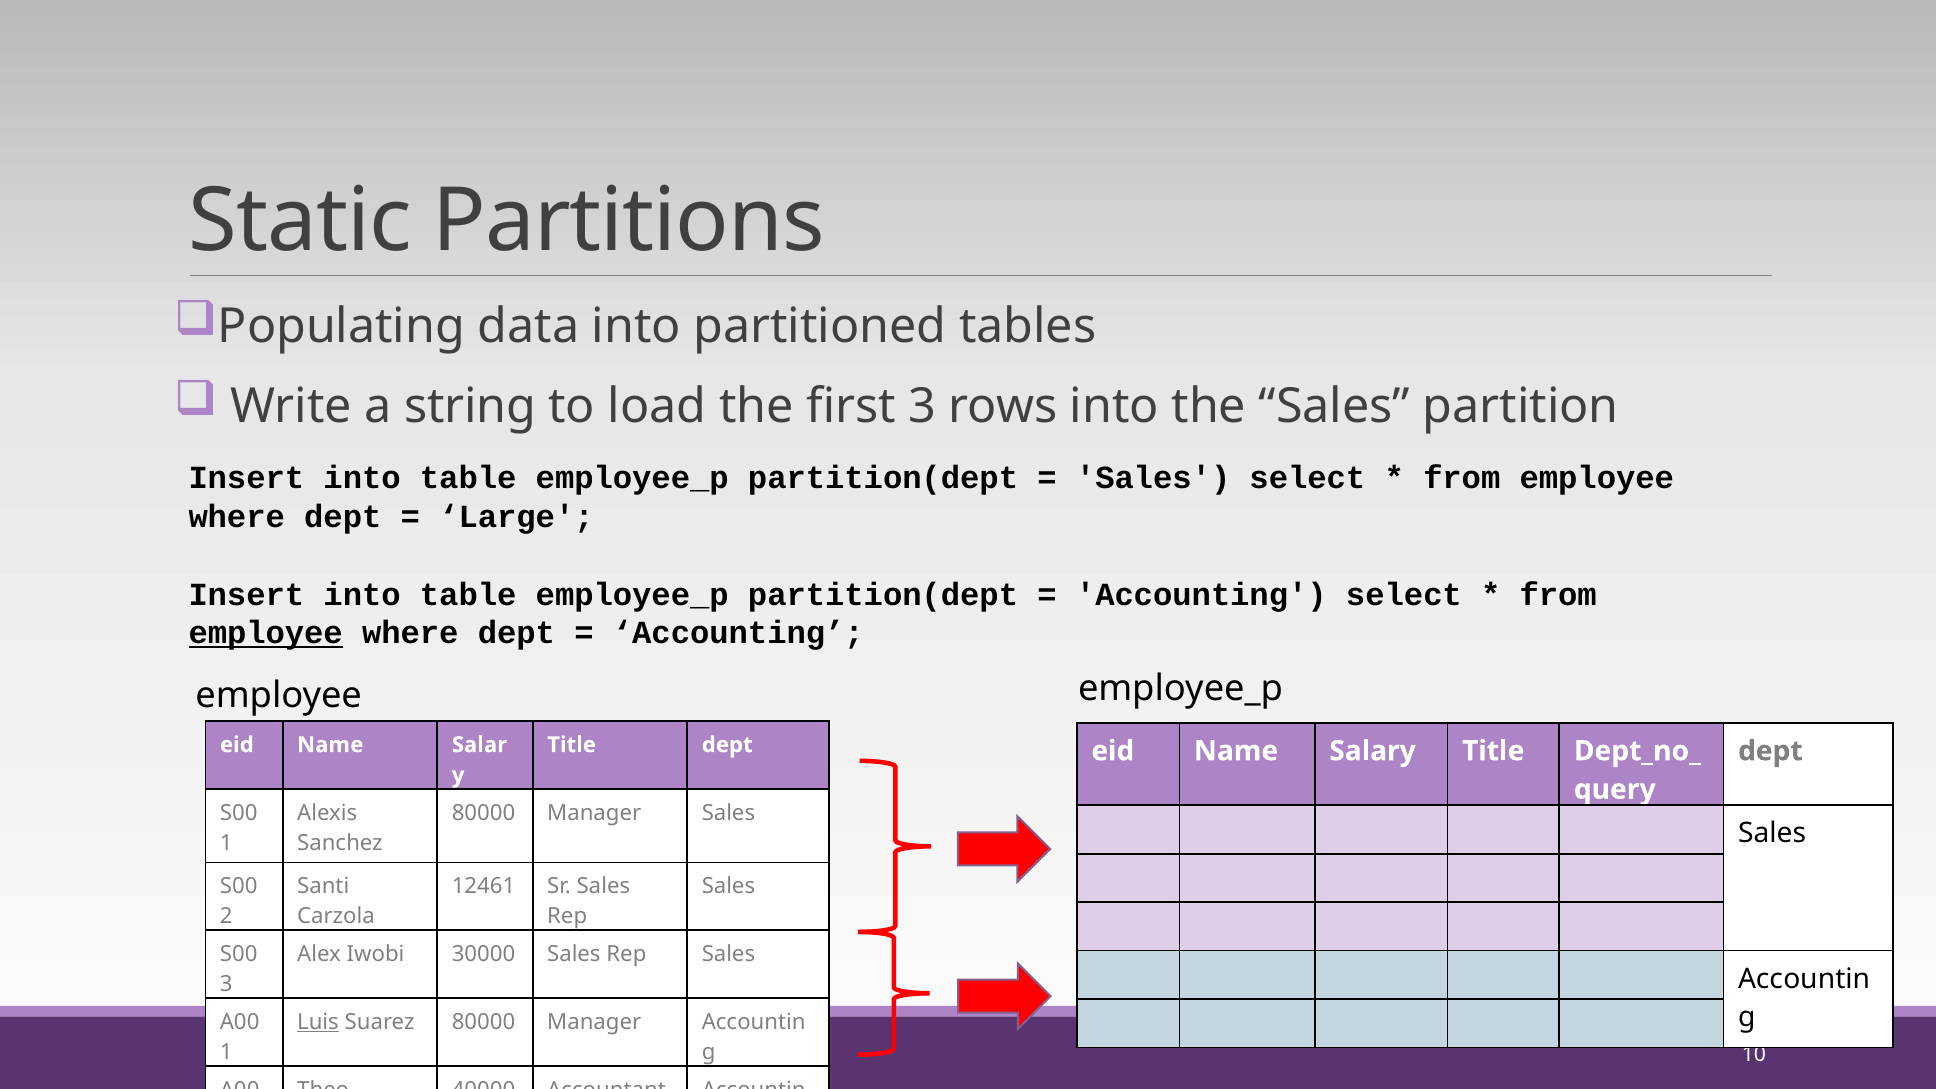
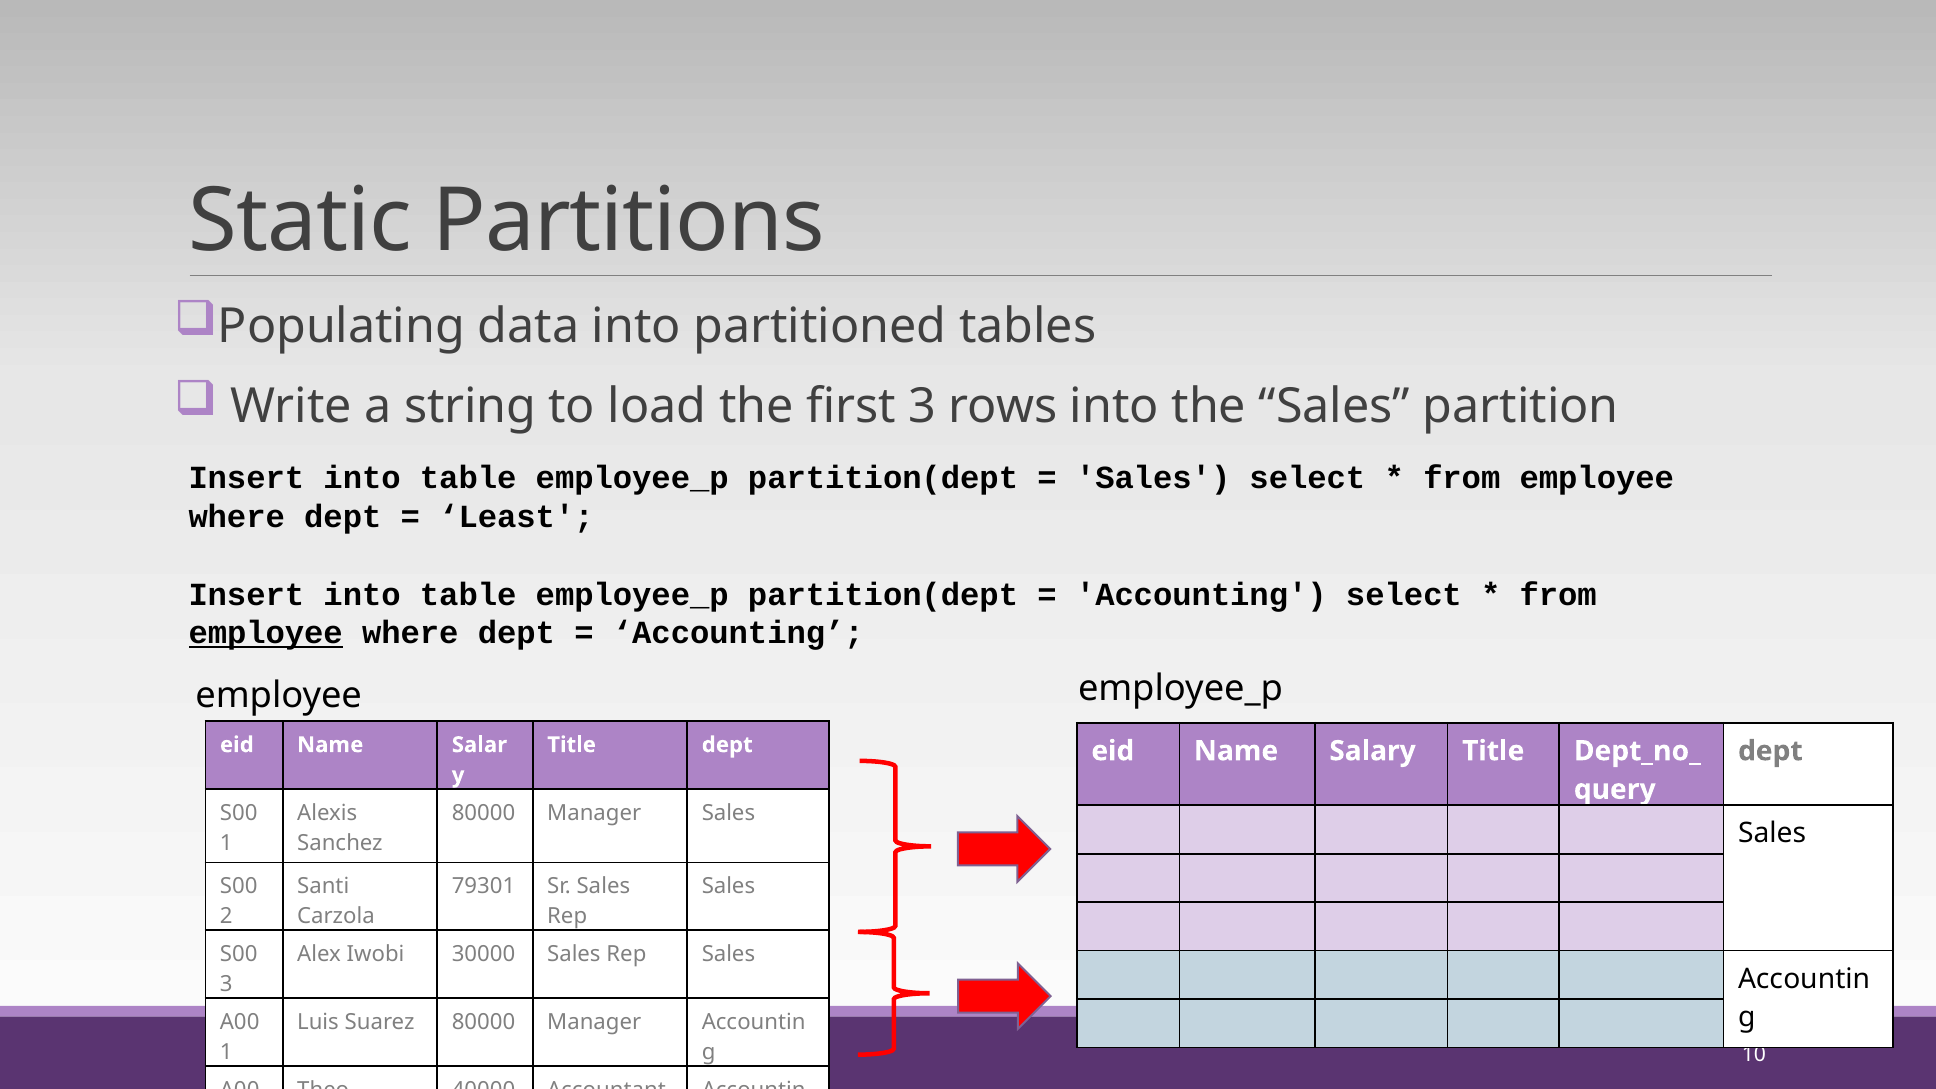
Large: Large -> Least
12461: 12461 -> 79301
Luis underline: present -> none
